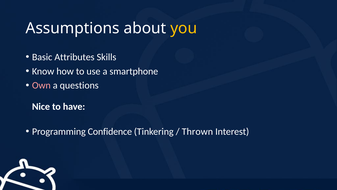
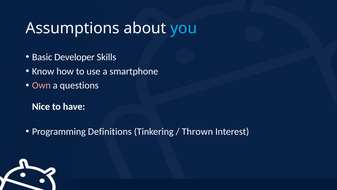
you colour: yellow -> light blue
Attributes: Attributes -> Developer
Confidence: Confidence -> Definitions
